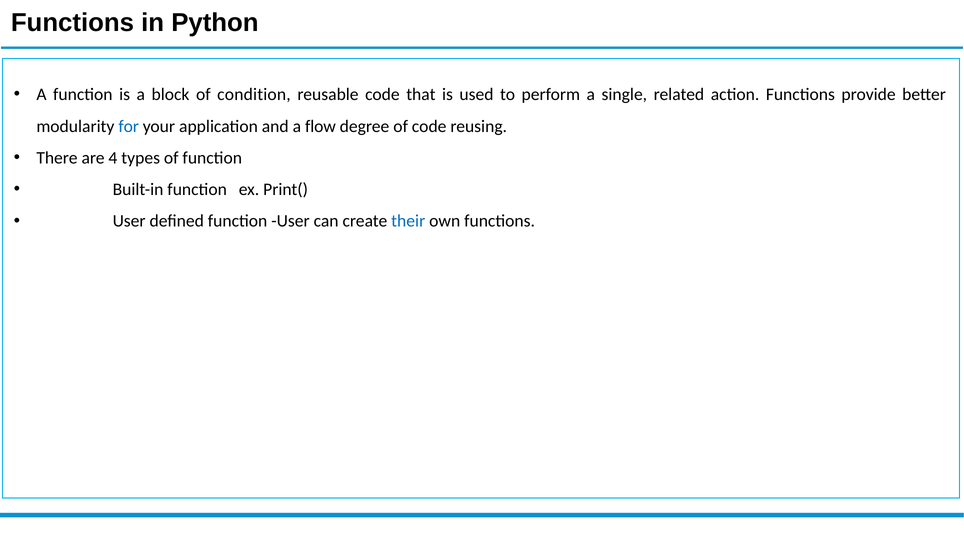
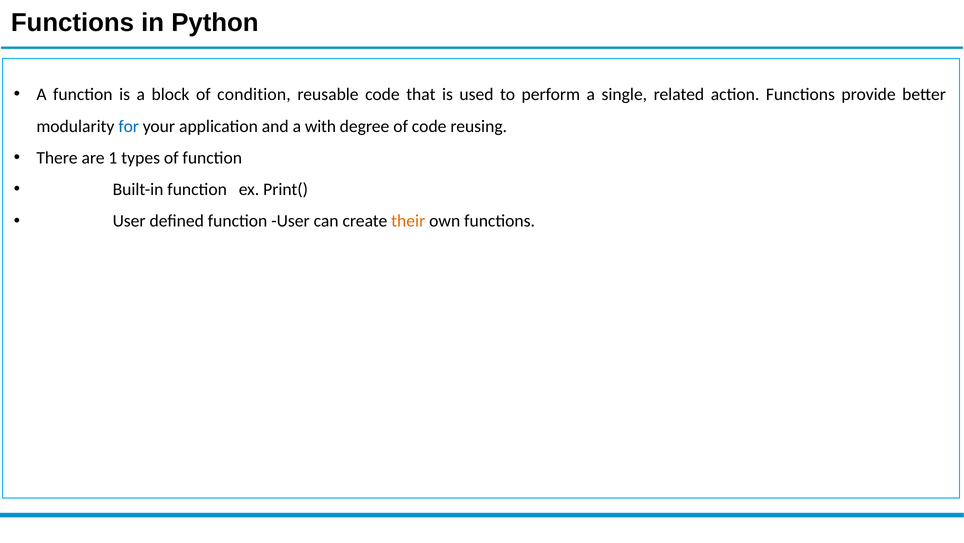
flow: flow -> with
4: 4 -> 1
their colour: blue -> orange
